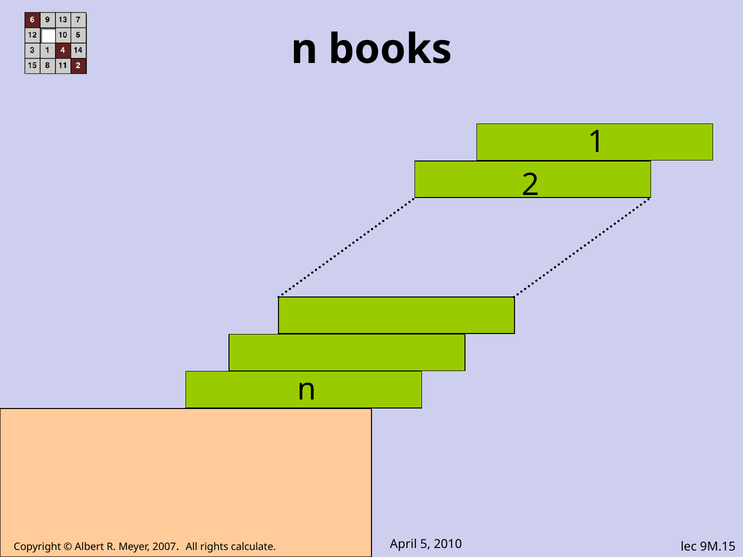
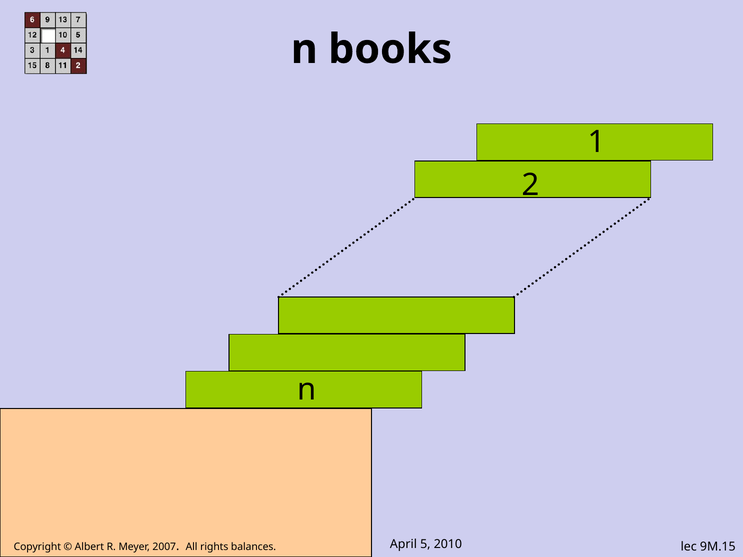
calculate: calculate -> balances
